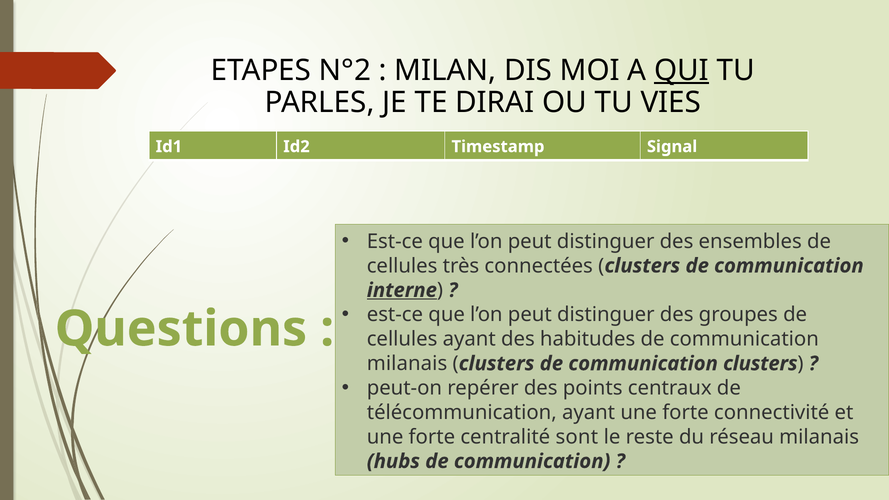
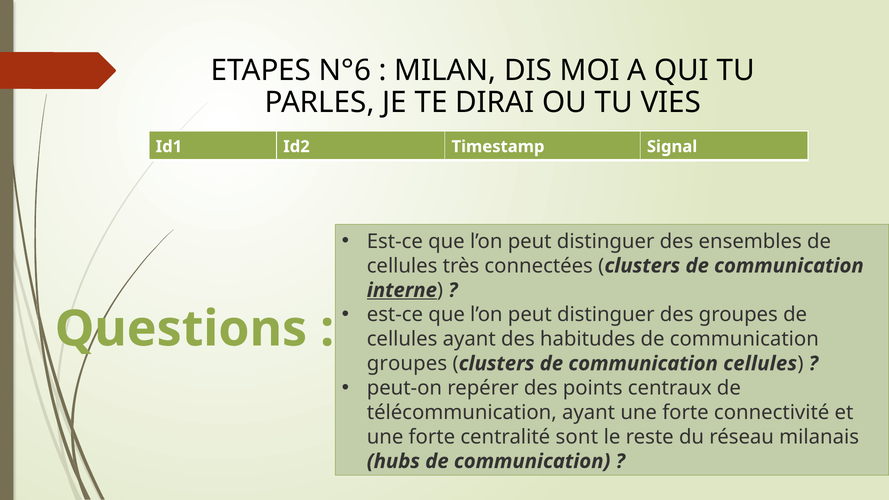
N°2: N°2 -> N°6
QUI underline: present -> none
milanais at (407, 364): milanais -> groupes
communication clusters: clusters -> cellules
